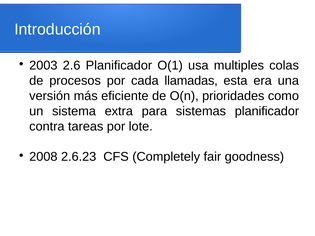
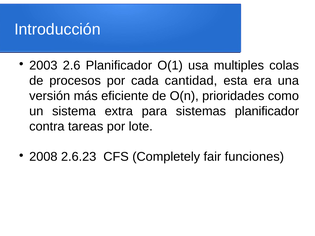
llamadas: llamadas -> cantidad
goodness: goodness -> funciones
